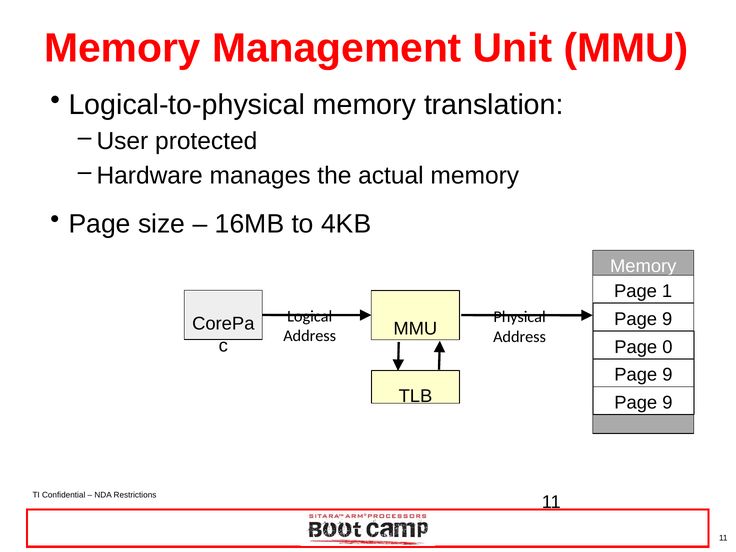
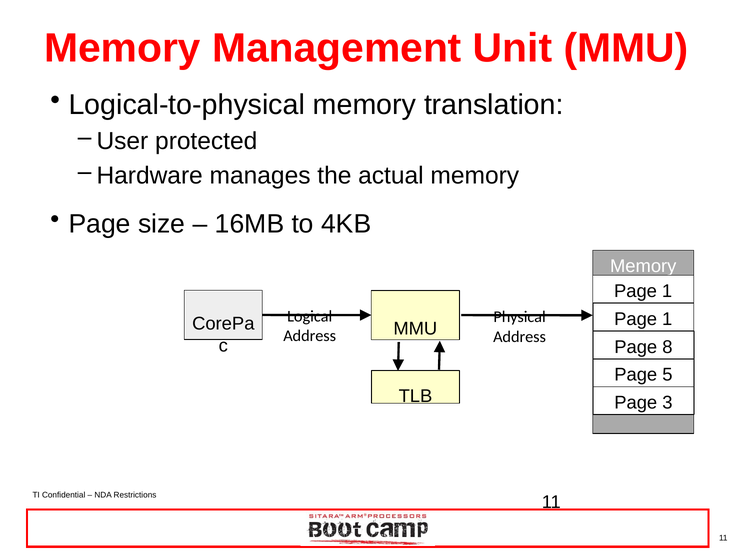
9 at (667, 319): 9 -> 1
0: 0 -> 8
9 at (667, 375): 9 -> 5
9 at (667, 403): 9 -> 3
